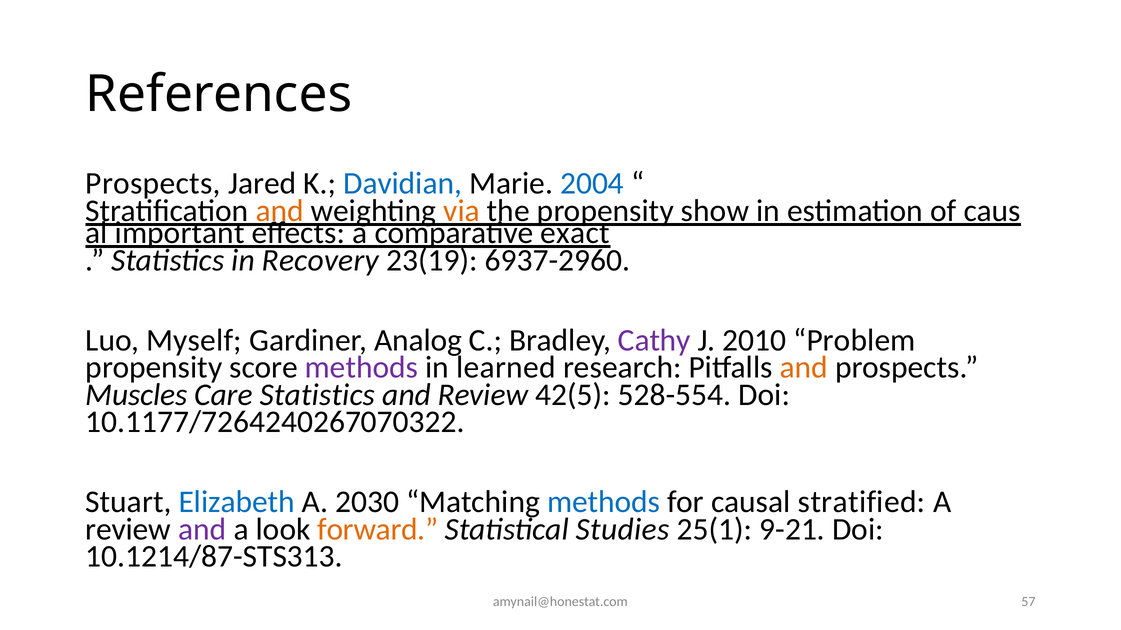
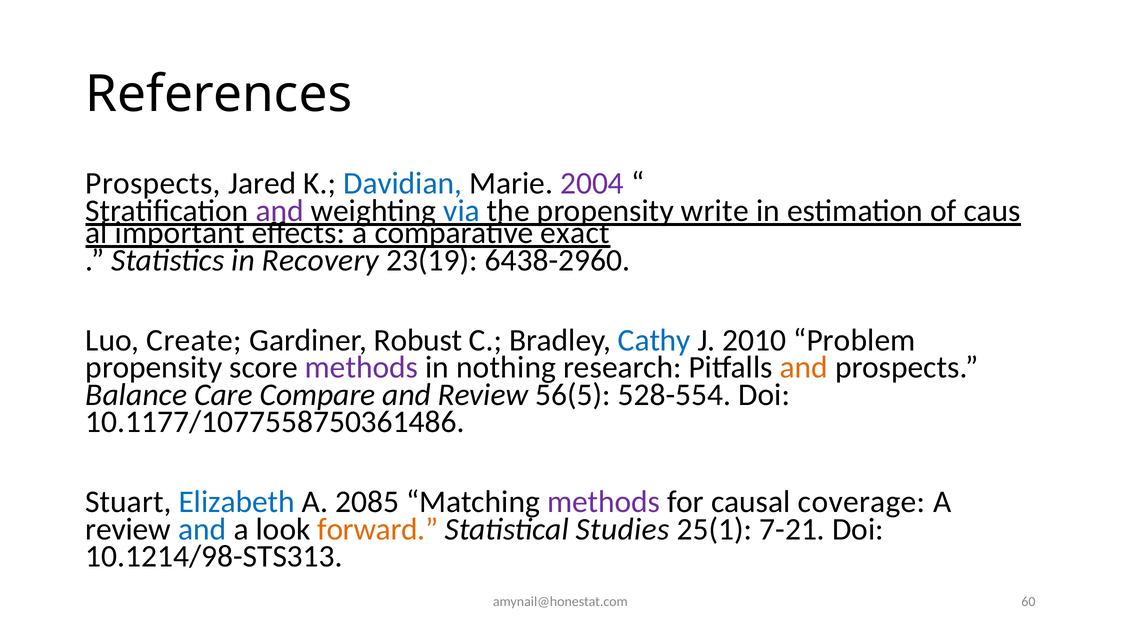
2004 colour: blue -> purple
and at (280, 211) colour: orange -> purple
via colour: orange -> blue
show: show -> write
6937-2960: 6937-2960 -> 6438-2960
Myself: Myself -> Create
Analog: Analog -> Robust
Cathy colour: purple -> blue
learned: learned -> nothing
Muscles: Muscles -> Balance
Care Statistics: Statistics -> Compare
42(5: 42(5 -> 56(5
10.1177/7264240267070322: 10.1177/7264240267070322 -> 10.1177/1077558750361486
2030: 2030 -> 2085
methods at (604, 502) colour: blue -> purple
stratified: stratified -> coverage
and at (202, 530) colour: purple -> blue
9-21: 9-21 -> 7-21
10.1214/87-STS313: 10.1214/87-STS313 -> 10.1214/98-STS313
57: 57 -> 60
